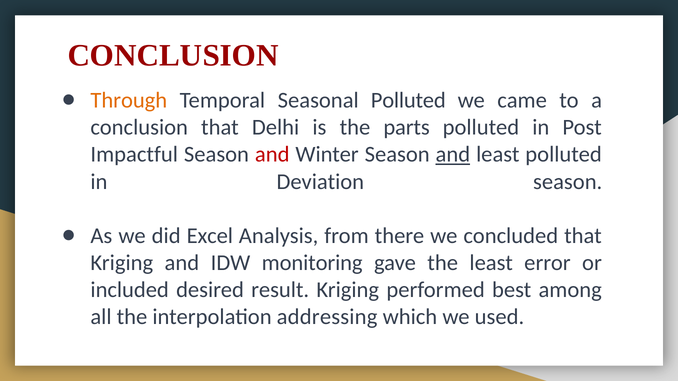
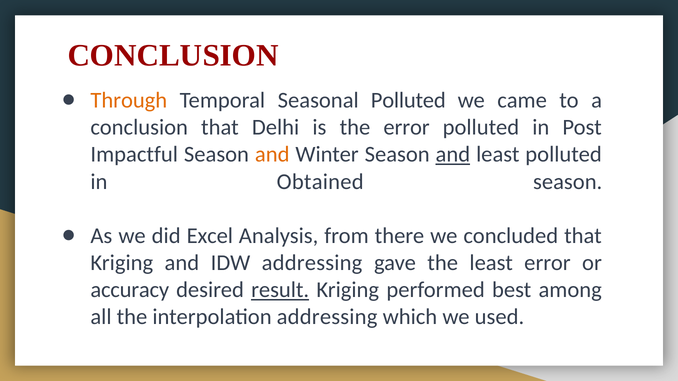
the parts: parts -> error
and at (272, 155) colour: red -> orange
Deviation: Deviation -> Obtained
IDW monitoring: monitoring -> addressing
included: included -> accuracy
result underline: none -> present
